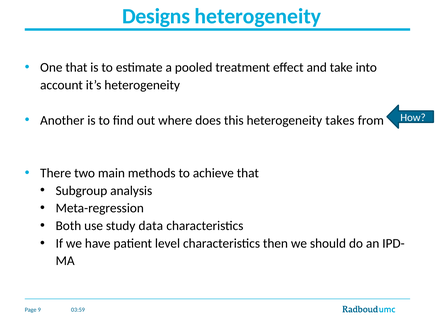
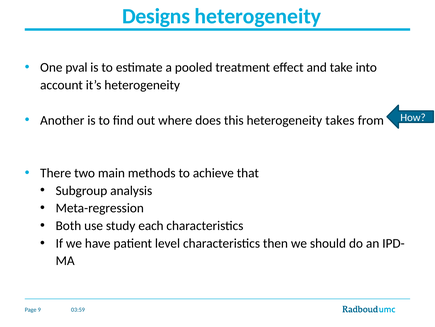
One that: that -> pval
data: data -> each
